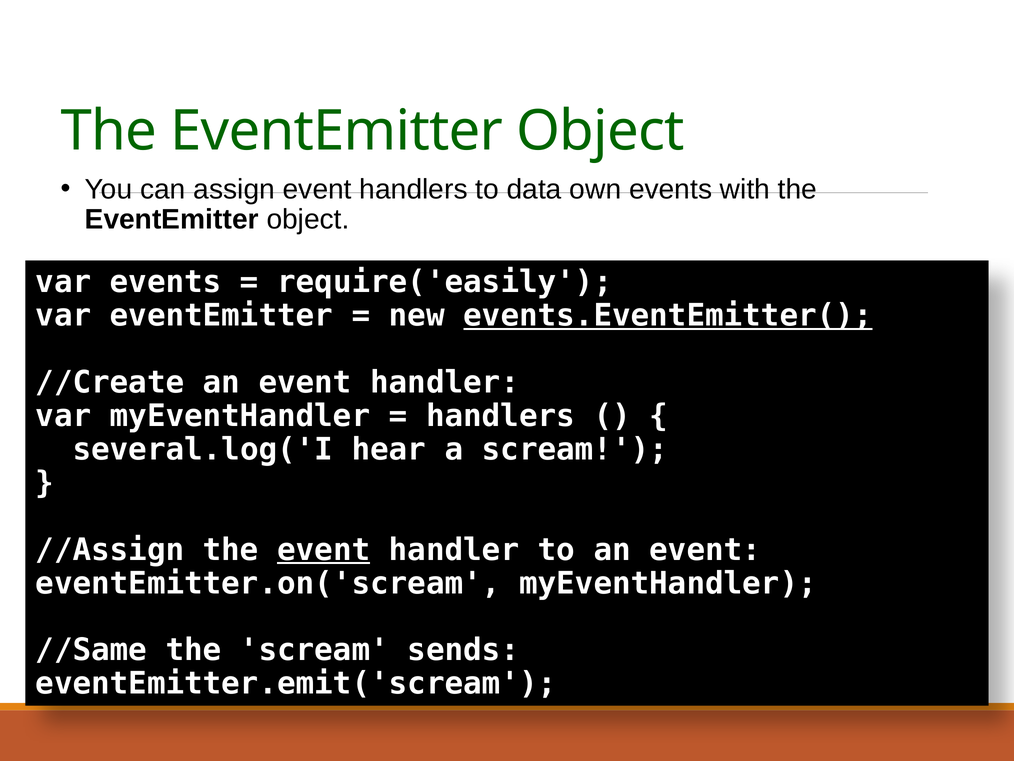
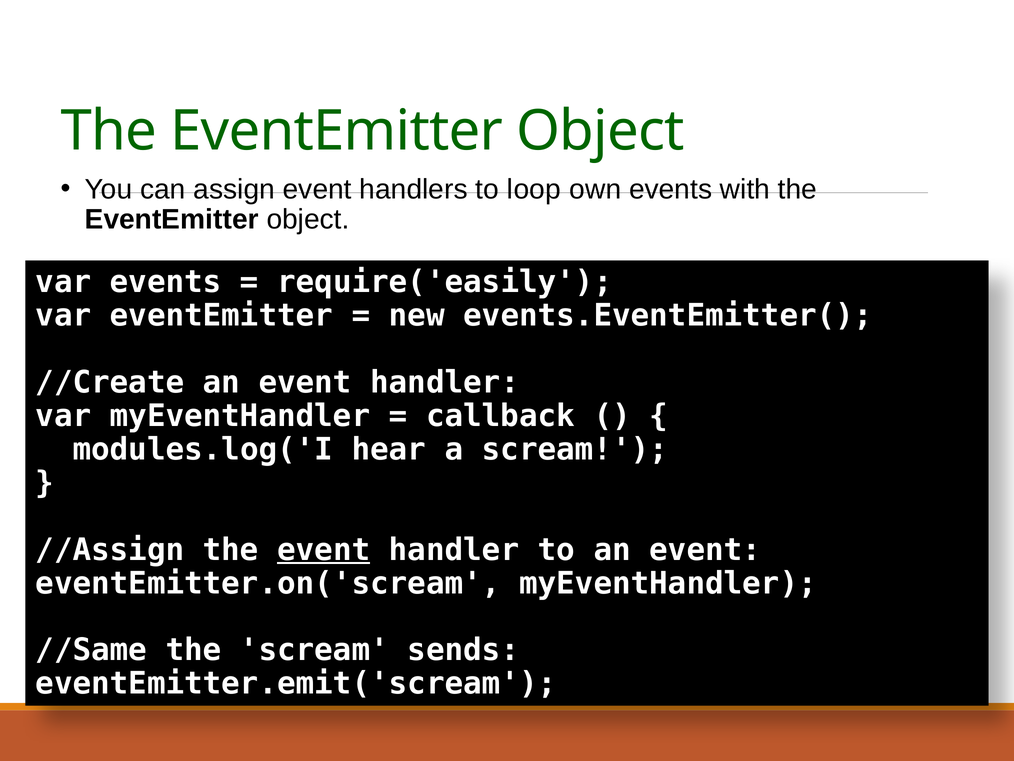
data: data -> loop
events.EventEmitter( underline: present -> none
handlers at (500, 416): handlers -> callback
several.log('I: several.log('I -> modules.log('I
